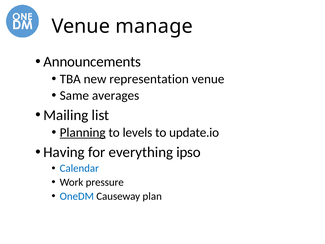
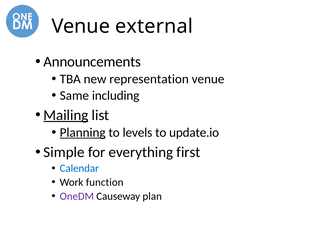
manage: manage -> external
averages: averages -> including
Mailing underline: none -> present
Having: Having -> Simple
ipso: ipso -> first
pressure: pressure -> function
OneDM colour: blue -> purple
